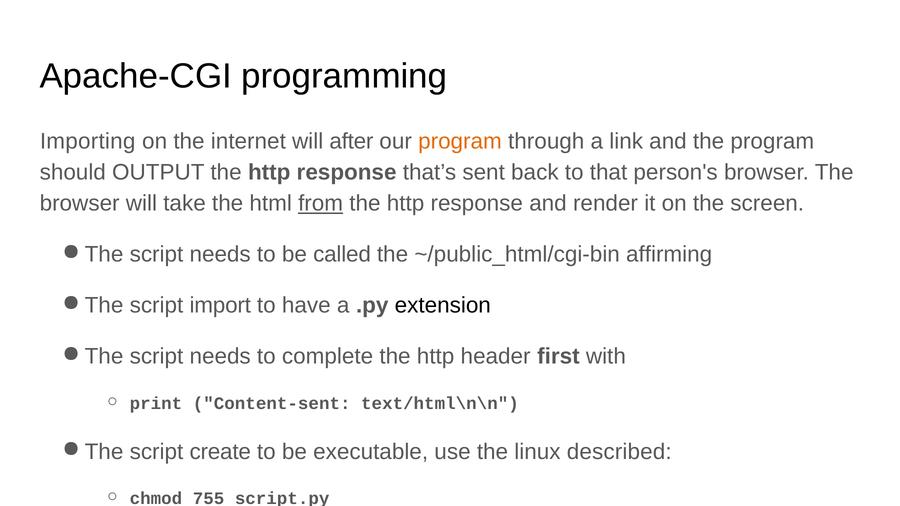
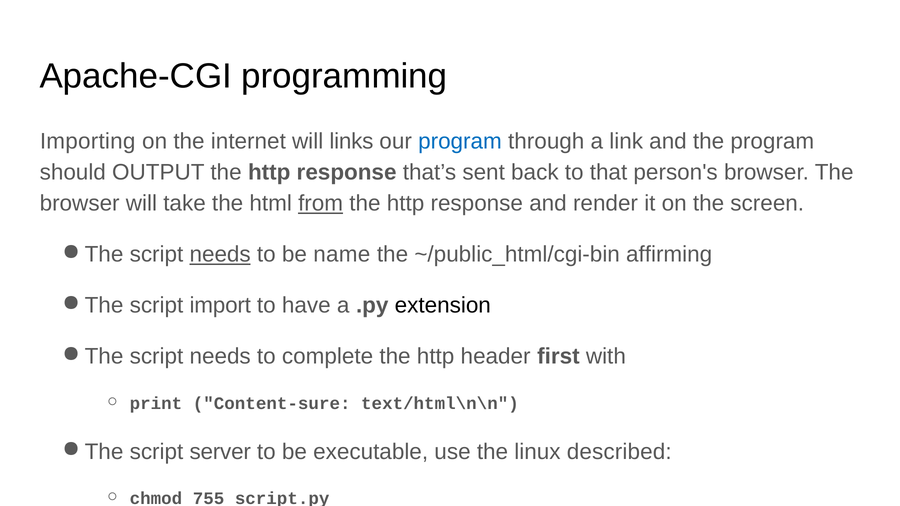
after: after -> links
program at (460, 142) colour: orange -> blue
needs at (220, 255) underline: none -> present
called: called -> name
Content-sent: Content-sent -> Content-sure
create: create -> server
